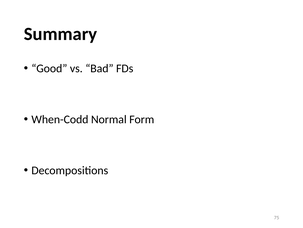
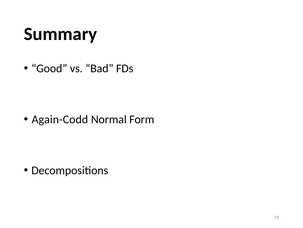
When-Codd: When-Codd -> Again-Codd
